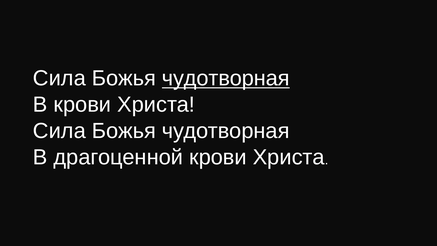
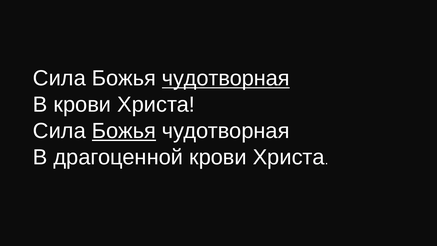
Божья at (124, 131) underline: none -> present
